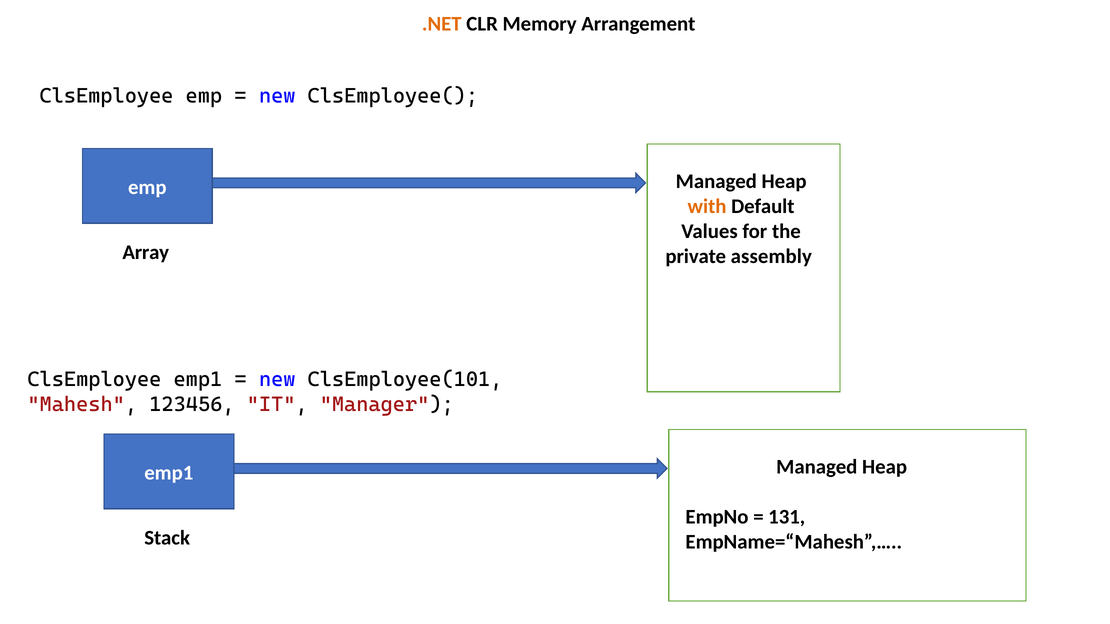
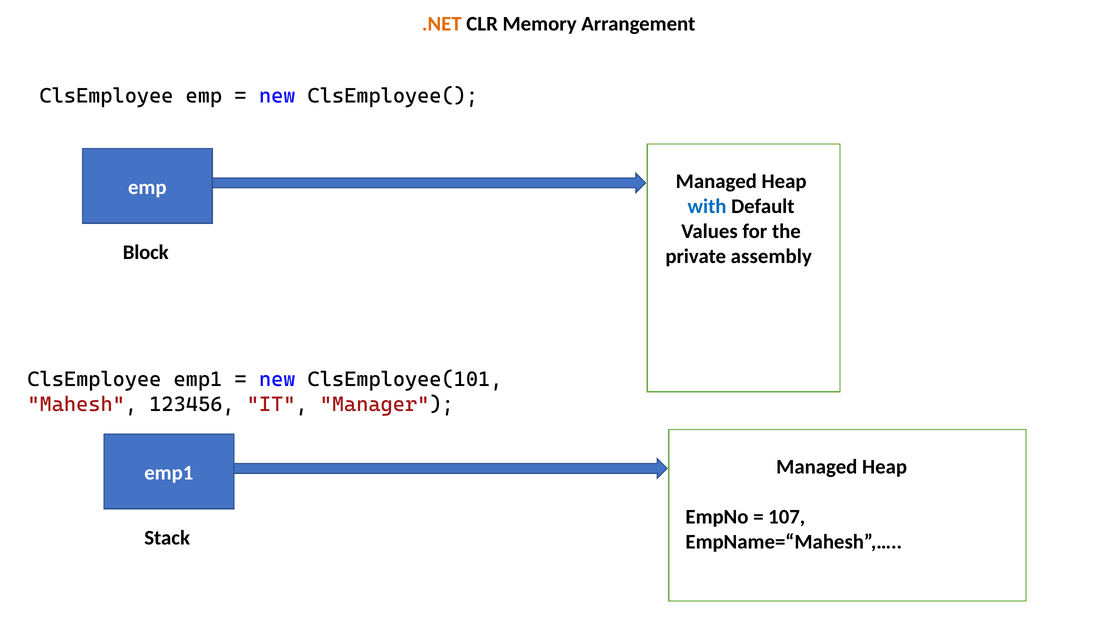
with colour: orange -> blue
Array: Array -> Block
131: 131 -> 107
